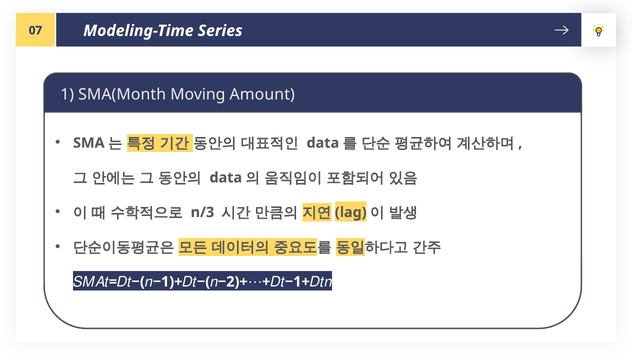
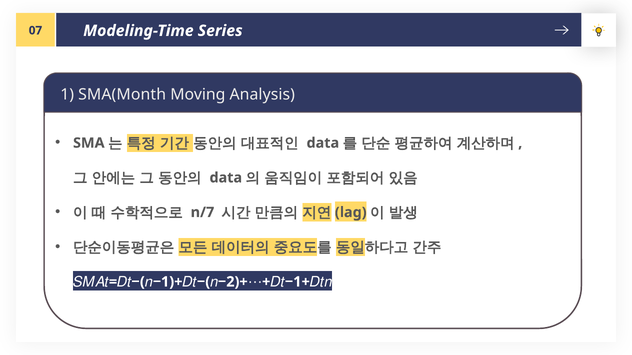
Amount: Amount -> Analysis
n/3: n/3 -> n/7
